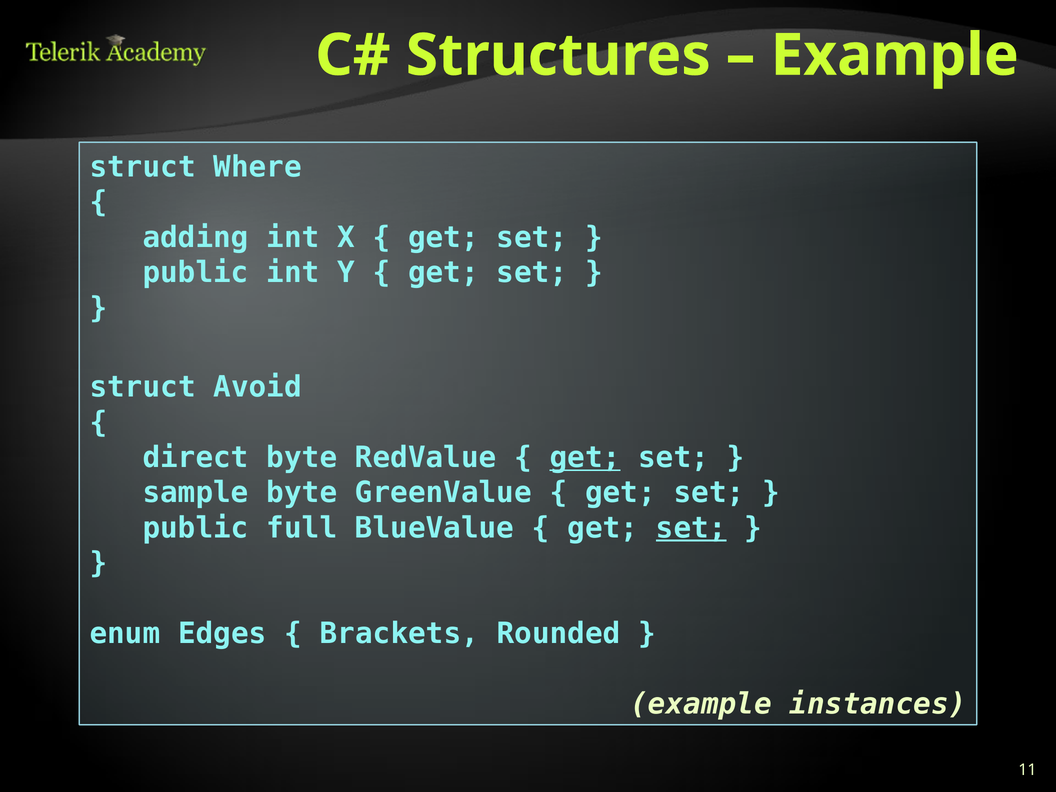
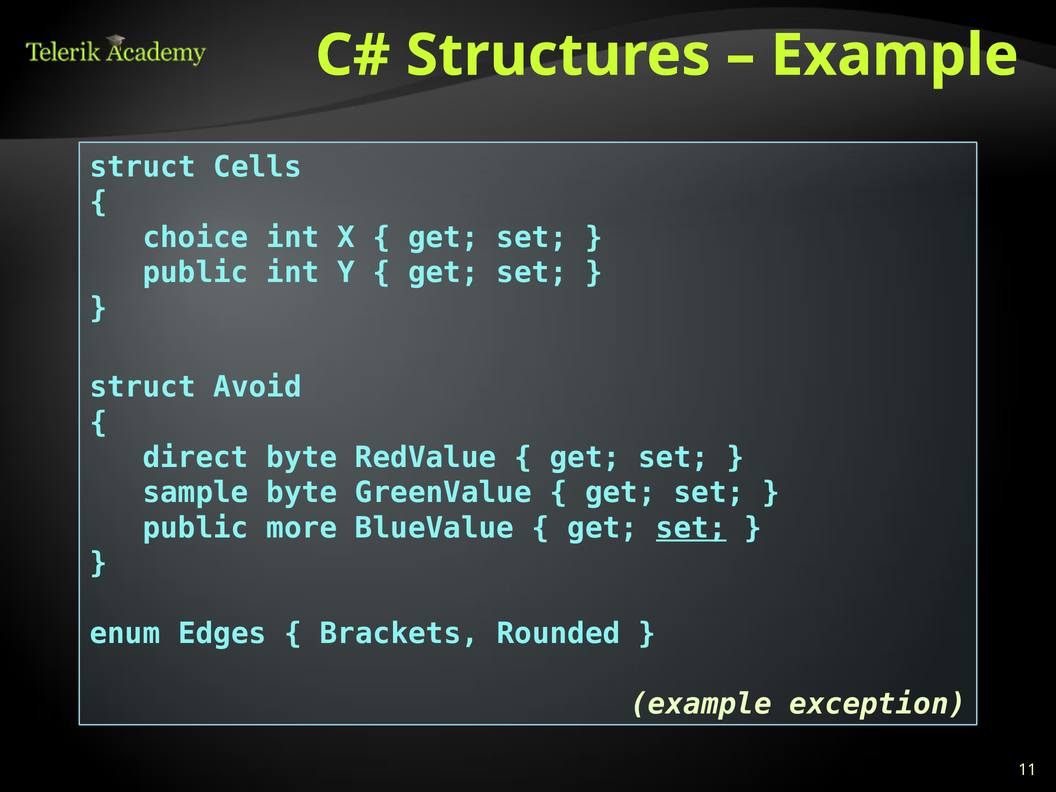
Where: Where -> Cells
adding: adding -> choice
get at (585, 458) underline: present -> none
full: full -> more
instances: instances -> exception
